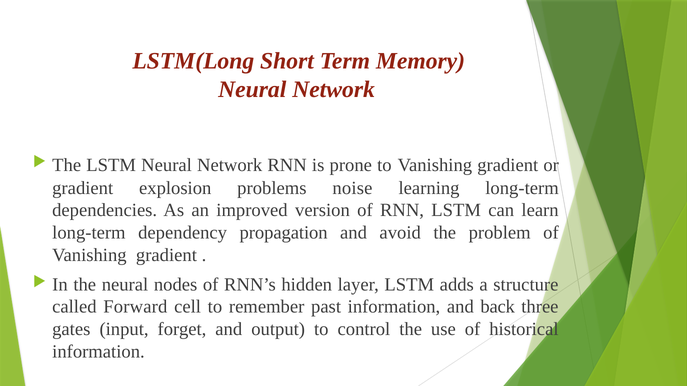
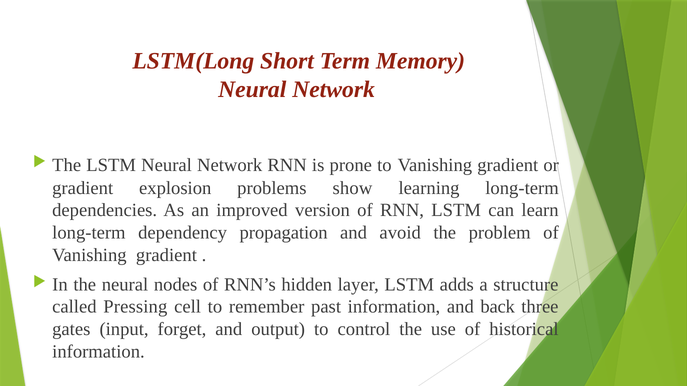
noise: noise -> show
Forward: Forward -> Pressing
